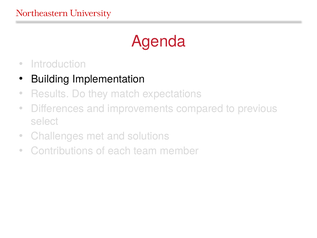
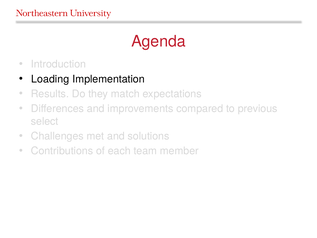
Building: Building -> Loading
